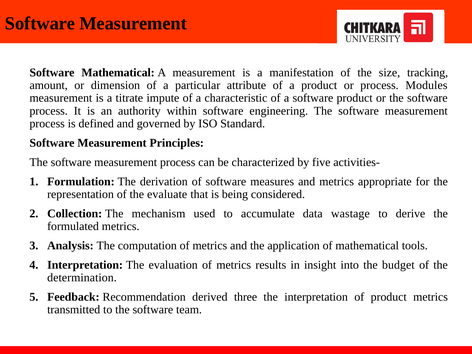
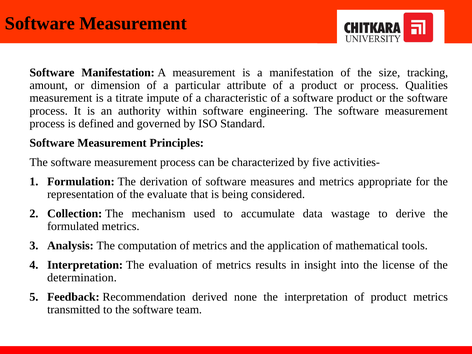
Software Mathematical: Mathematical -> Manifestation
Modules: Modules -> Qualities
budget: budget -> license
three: three -> none
